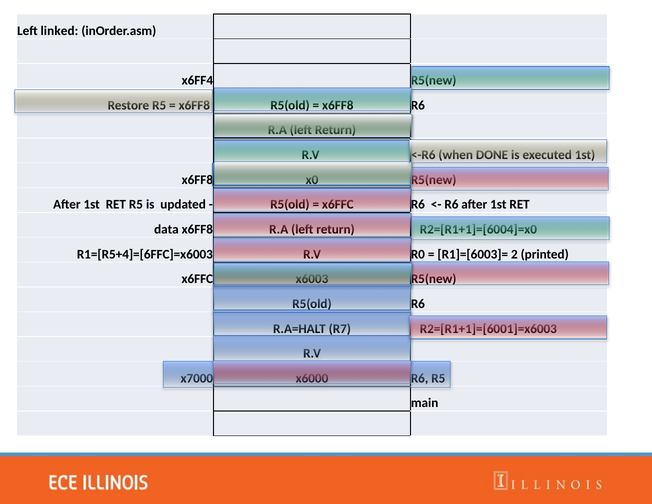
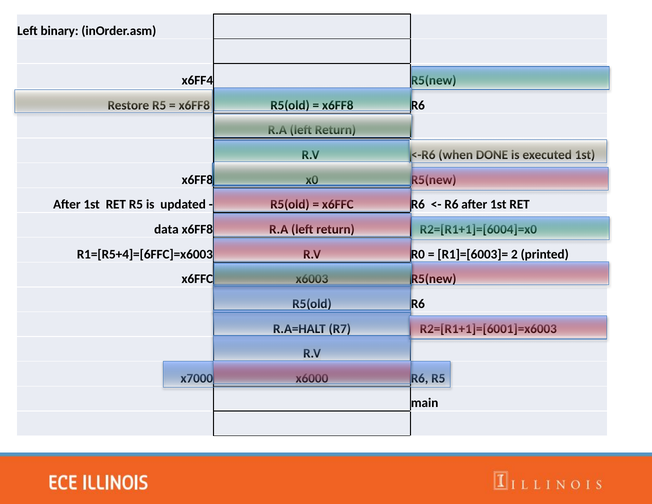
linked: linked -> binary
